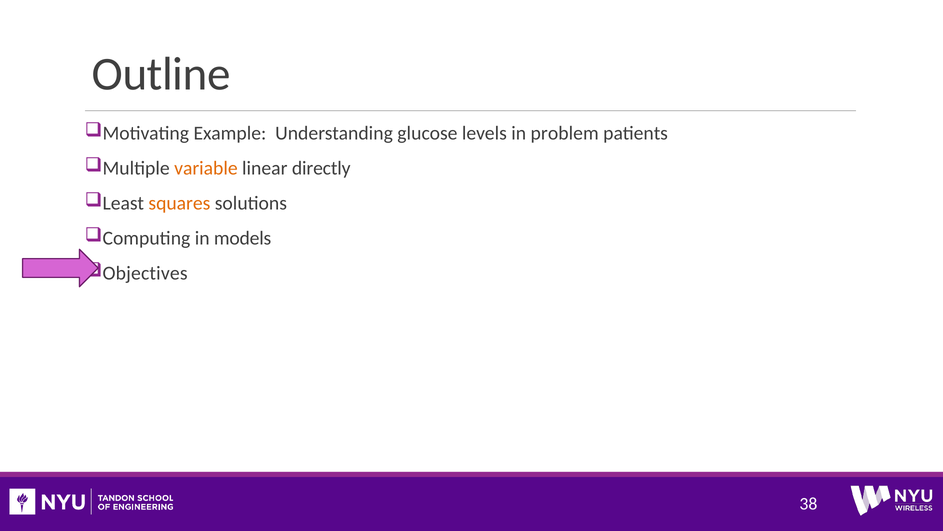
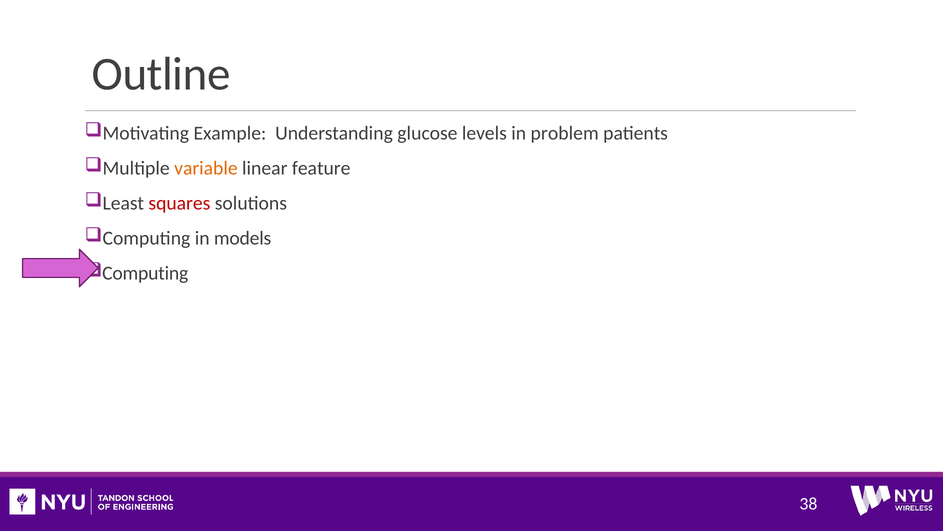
directly: directly -> feature
squares colour: orange -> red
Objectives at (145, 273): Objectives -> Computing
